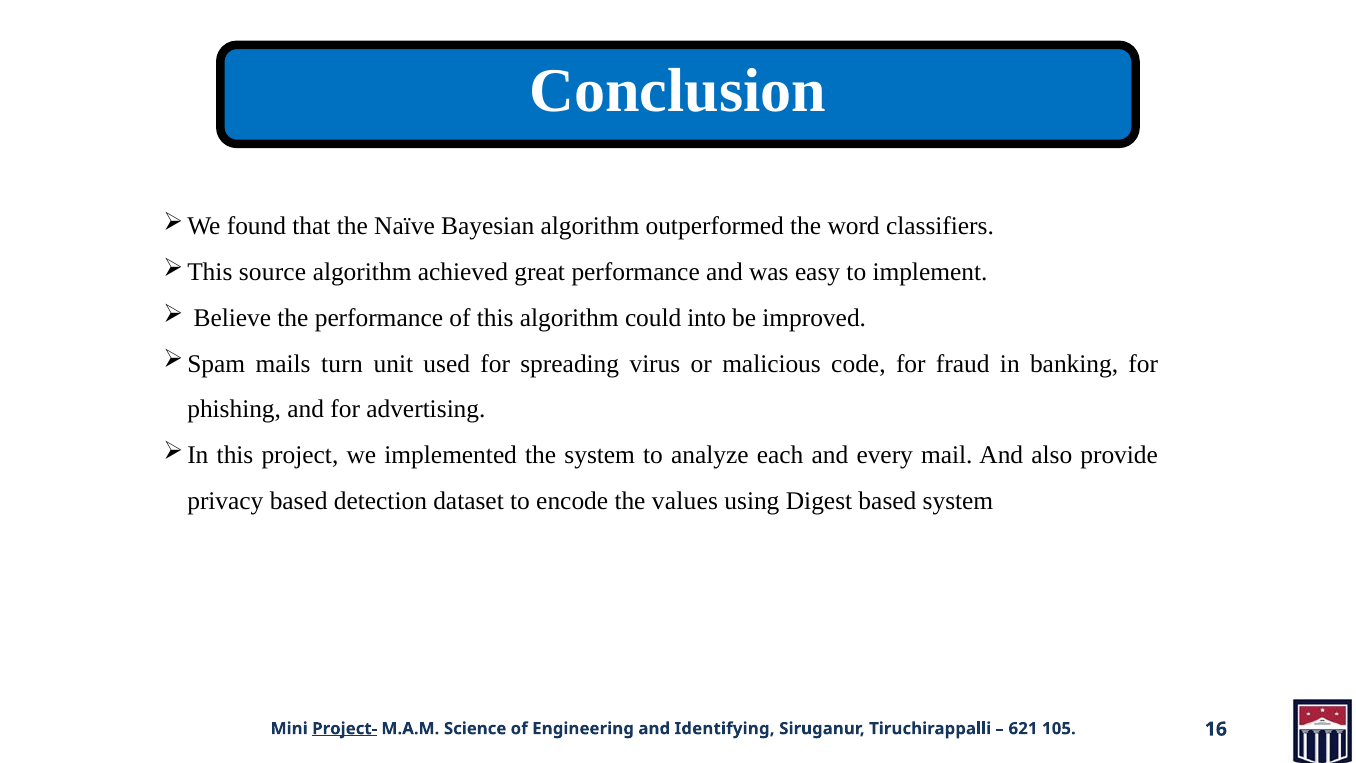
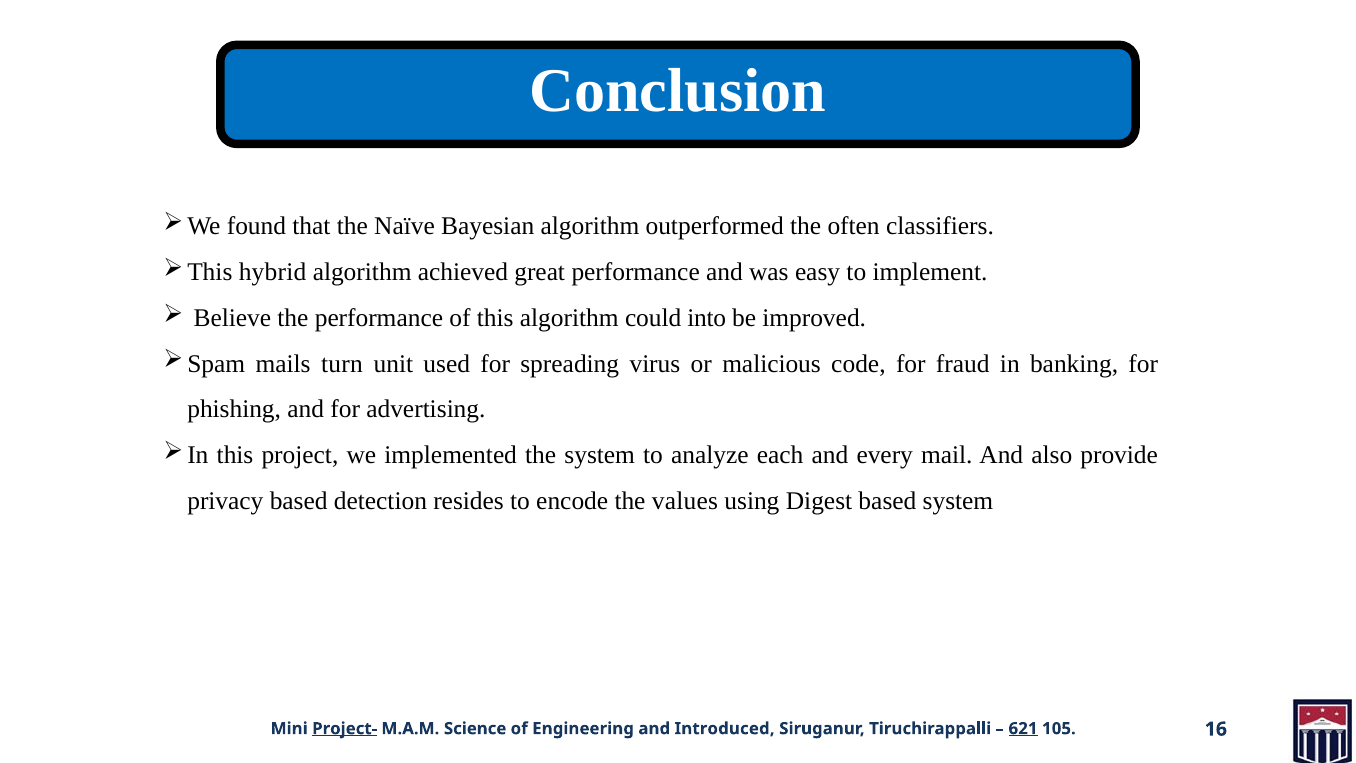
word: word -> often
source: source -> hybrid
dataset: dataset -> resides
Identifying: Identifying -> Introduced
621 underline: none -> present
